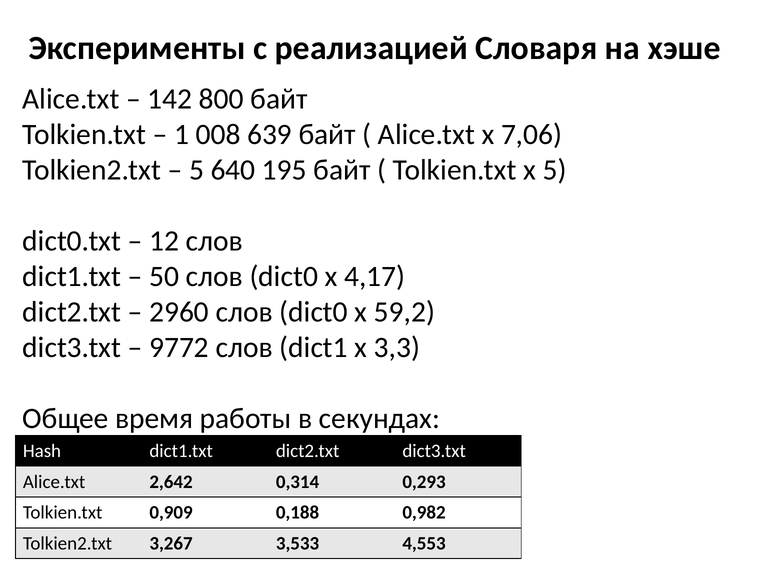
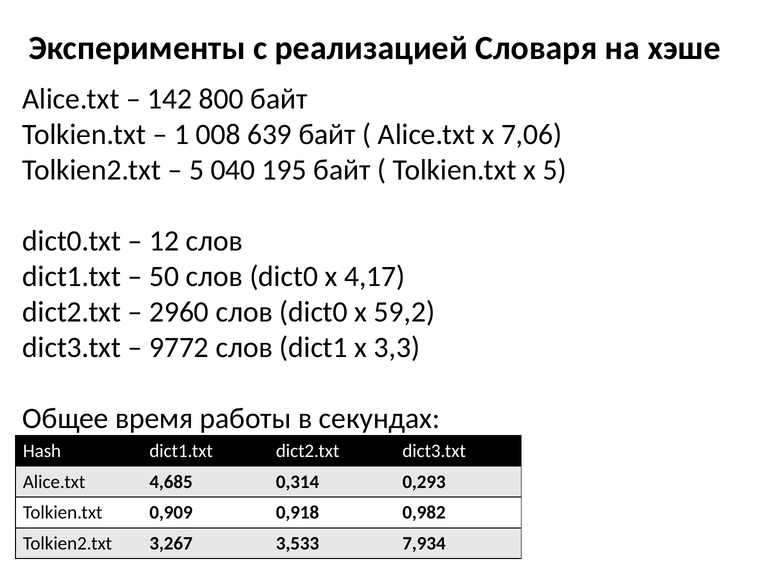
640: 640 -> 040
2,642: 2,642 -> 4,685
0,188: 0,188 -> 0,918
4,553: 4,553 -> 7,934
